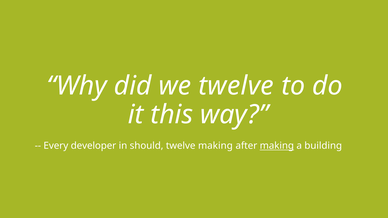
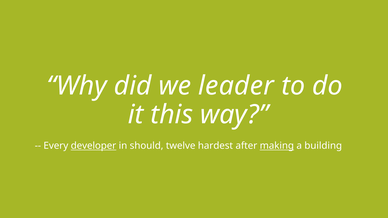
we twelve: twelve -> leader
developer underline: none -> present
twelve making: making -> hardest
